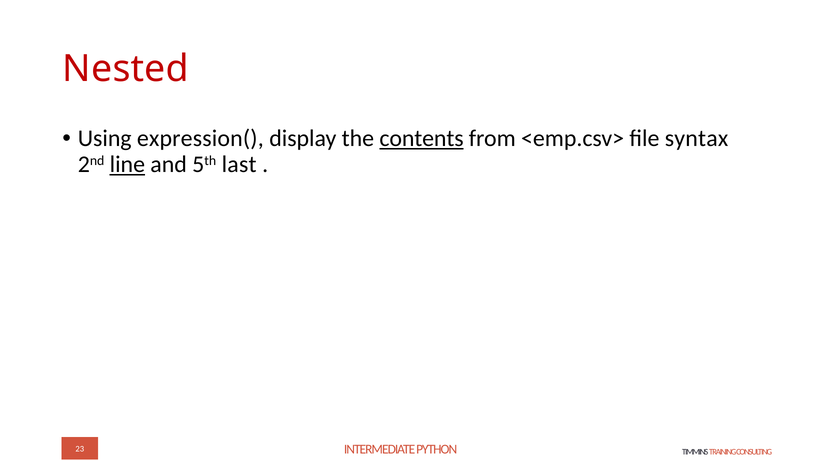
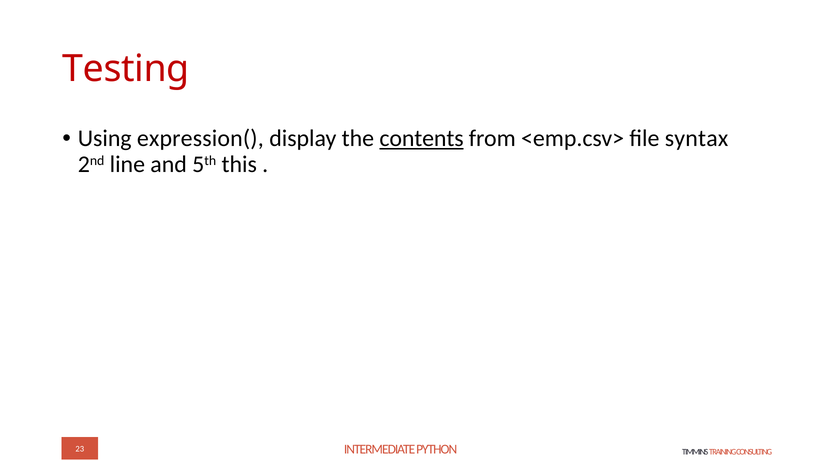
Nested: Nested -> Testing
line underline: present -> none
last: last -> this
